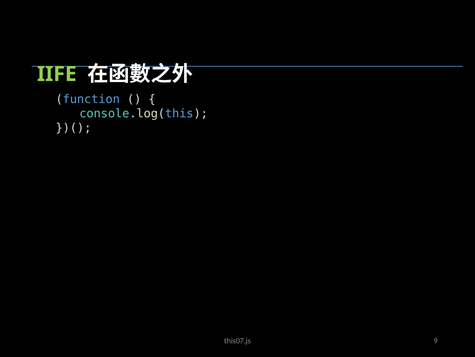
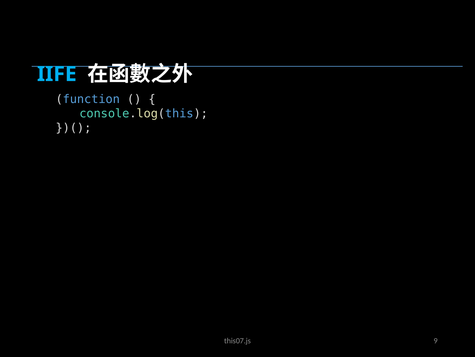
IIFE colour: light green -> light blue
